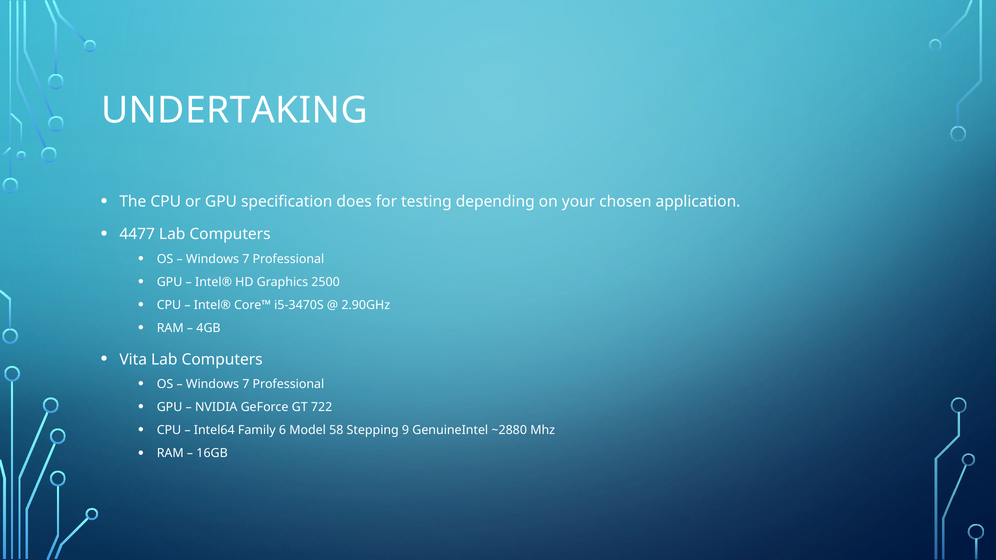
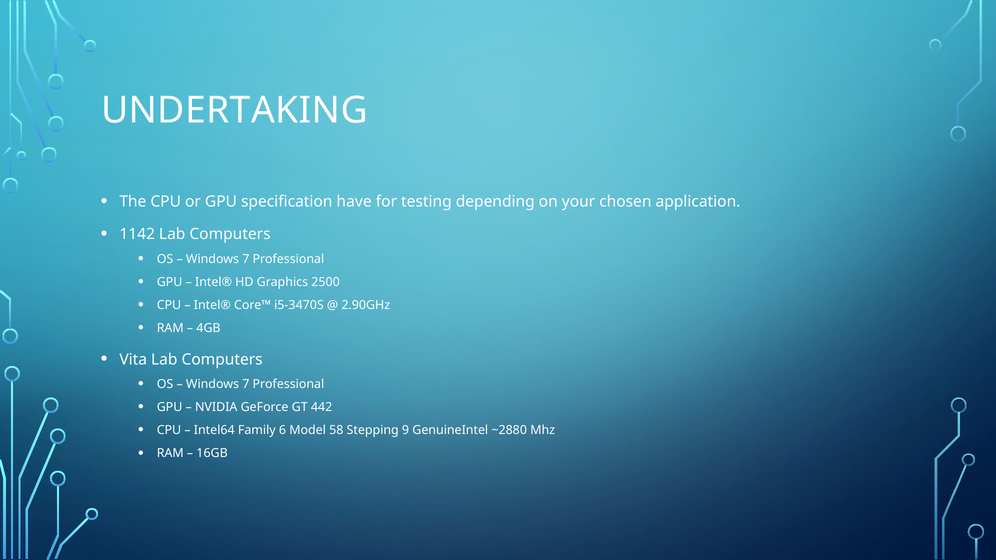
does: does -> have
4477: 4477 -> 1142
722: 722 -> 442
